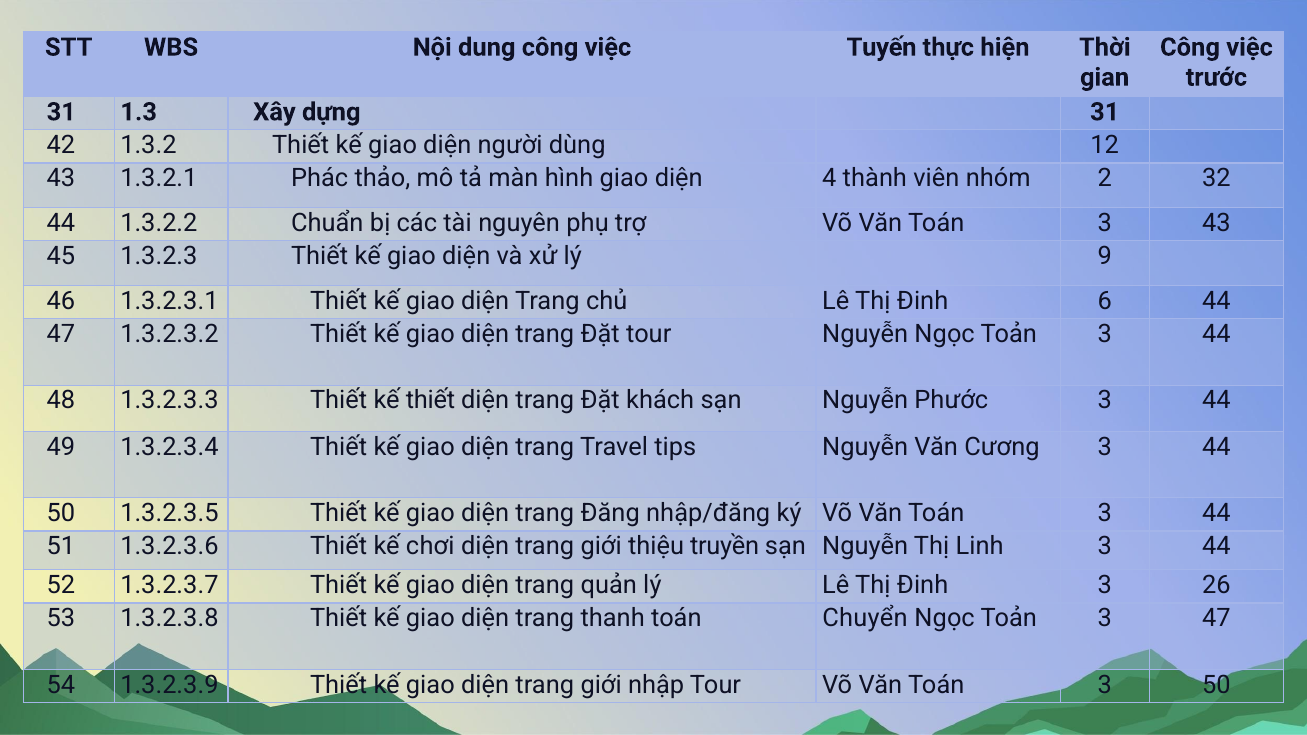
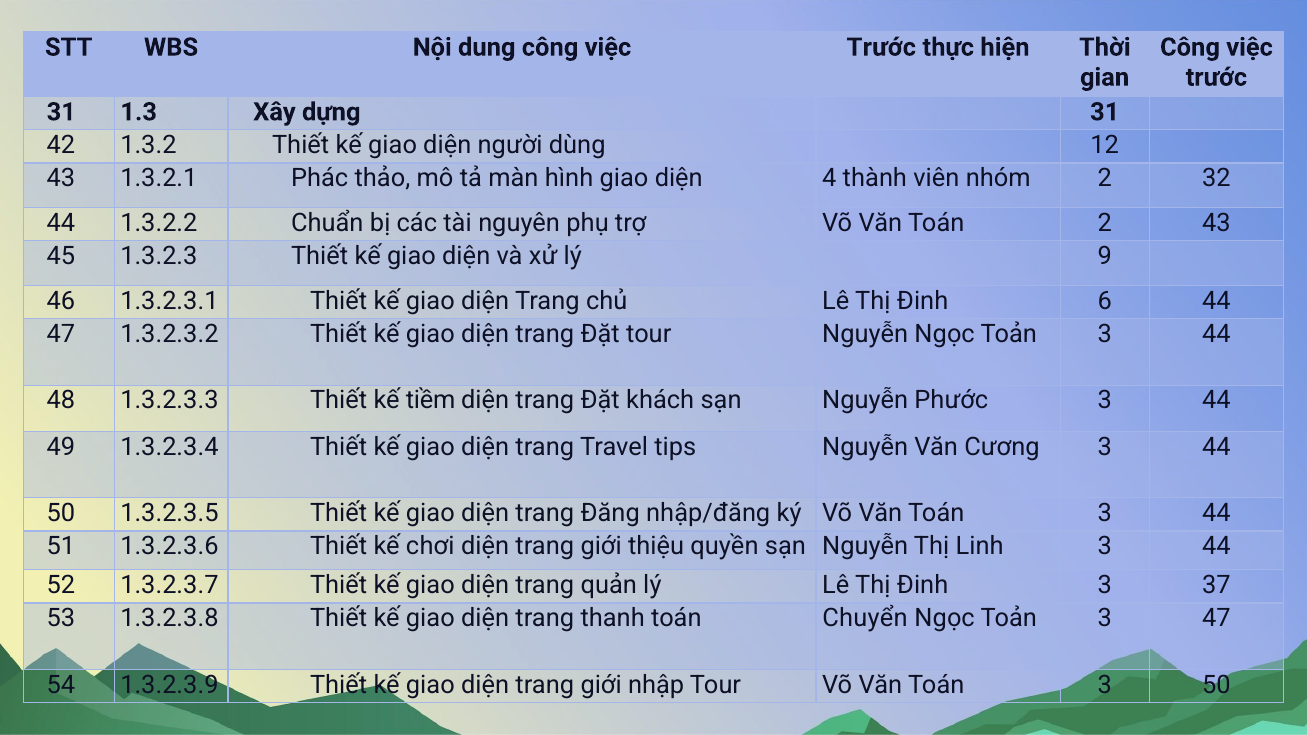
dung công việc Tuyến: Tuyến -> Trước
3 at (1105, 223): 3 -> 2
kế thiết: thiết -> tiềm
truyền: truyền -> quyền
26: 26 -> 37
